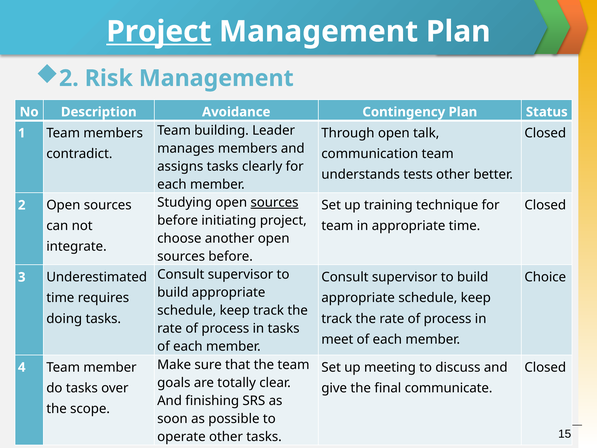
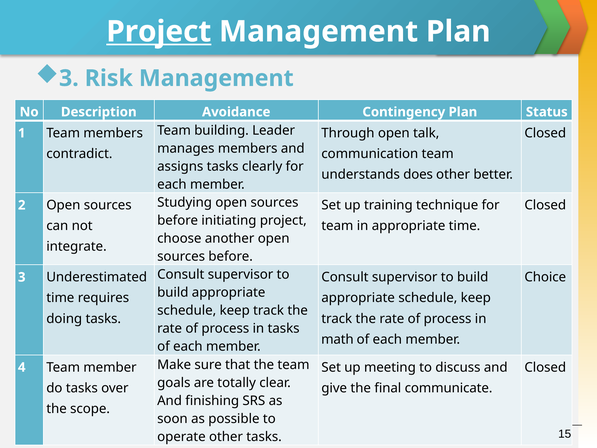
2 at (69, 78): 2 -> 3
tests: tests -> does
sources at (274, 202) underline: present -> none
meet: meet -> math
